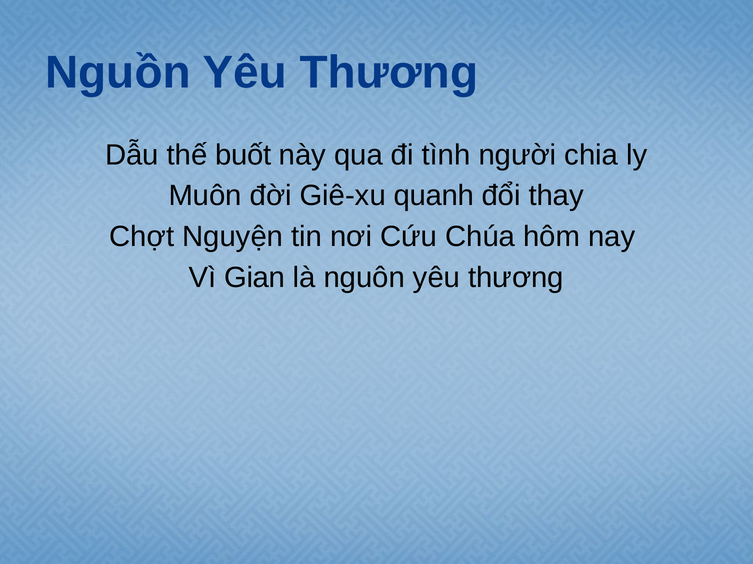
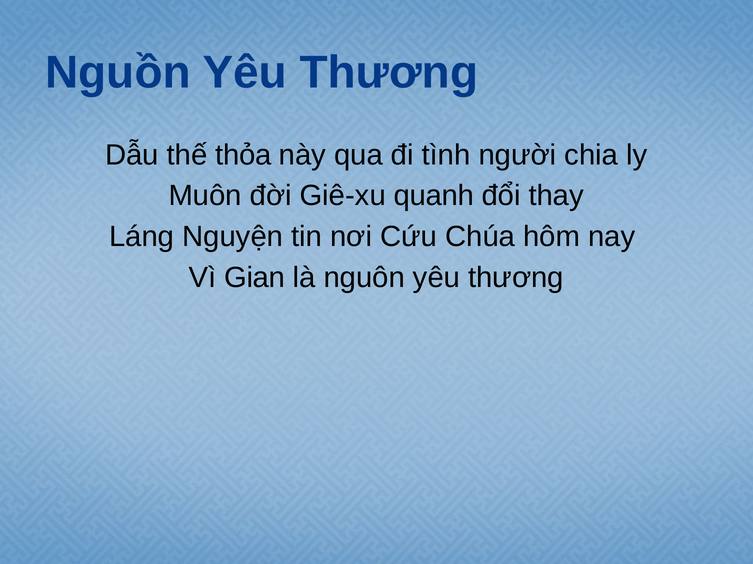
buốt: buốt -> thỏa
Chợt: Chợt -> Láng
